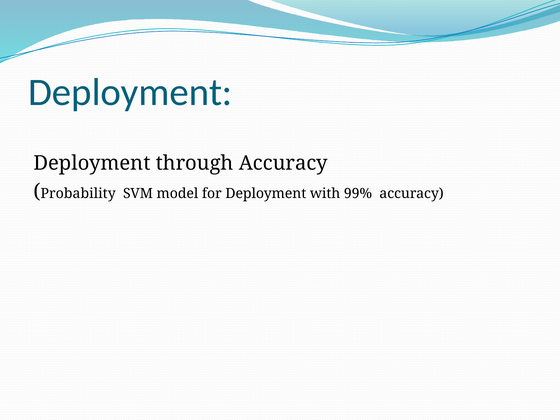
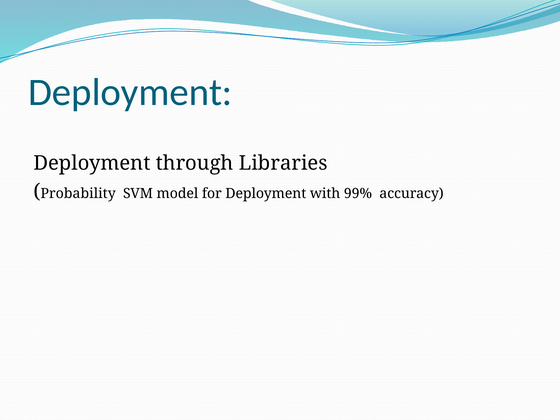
through Accuracy: Accuracy -> Libraries
